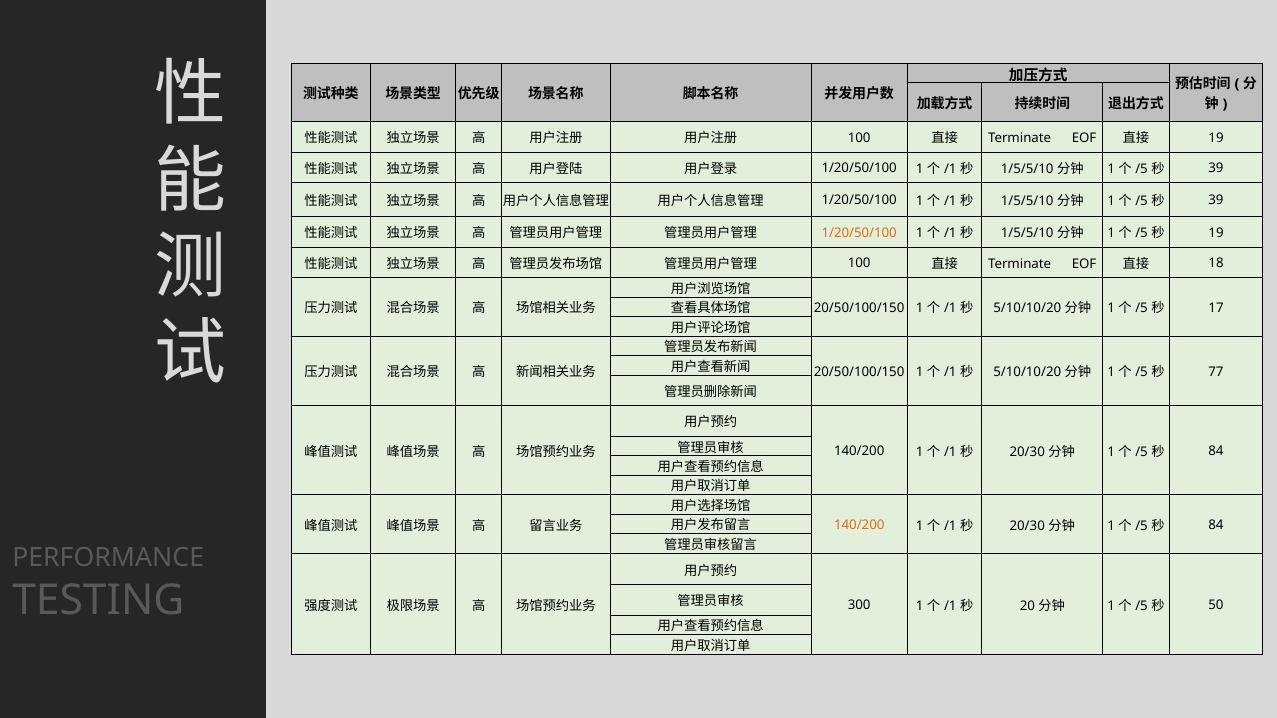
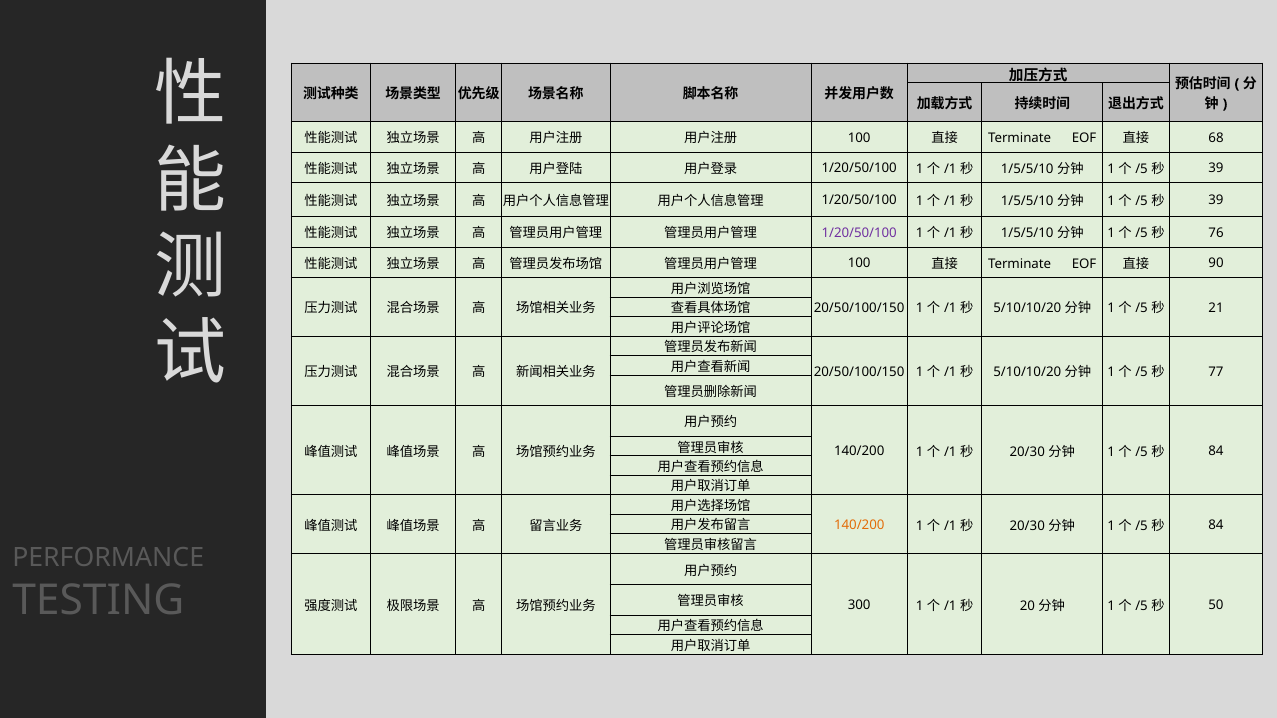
19 at (1216, 138): 19 -> 68
1/20/50/100 at (859, 233) colour: orange -> purple
19 at (1216, 233): 19 -> 76
18: 18 -> 90
17: 17 -> 21
